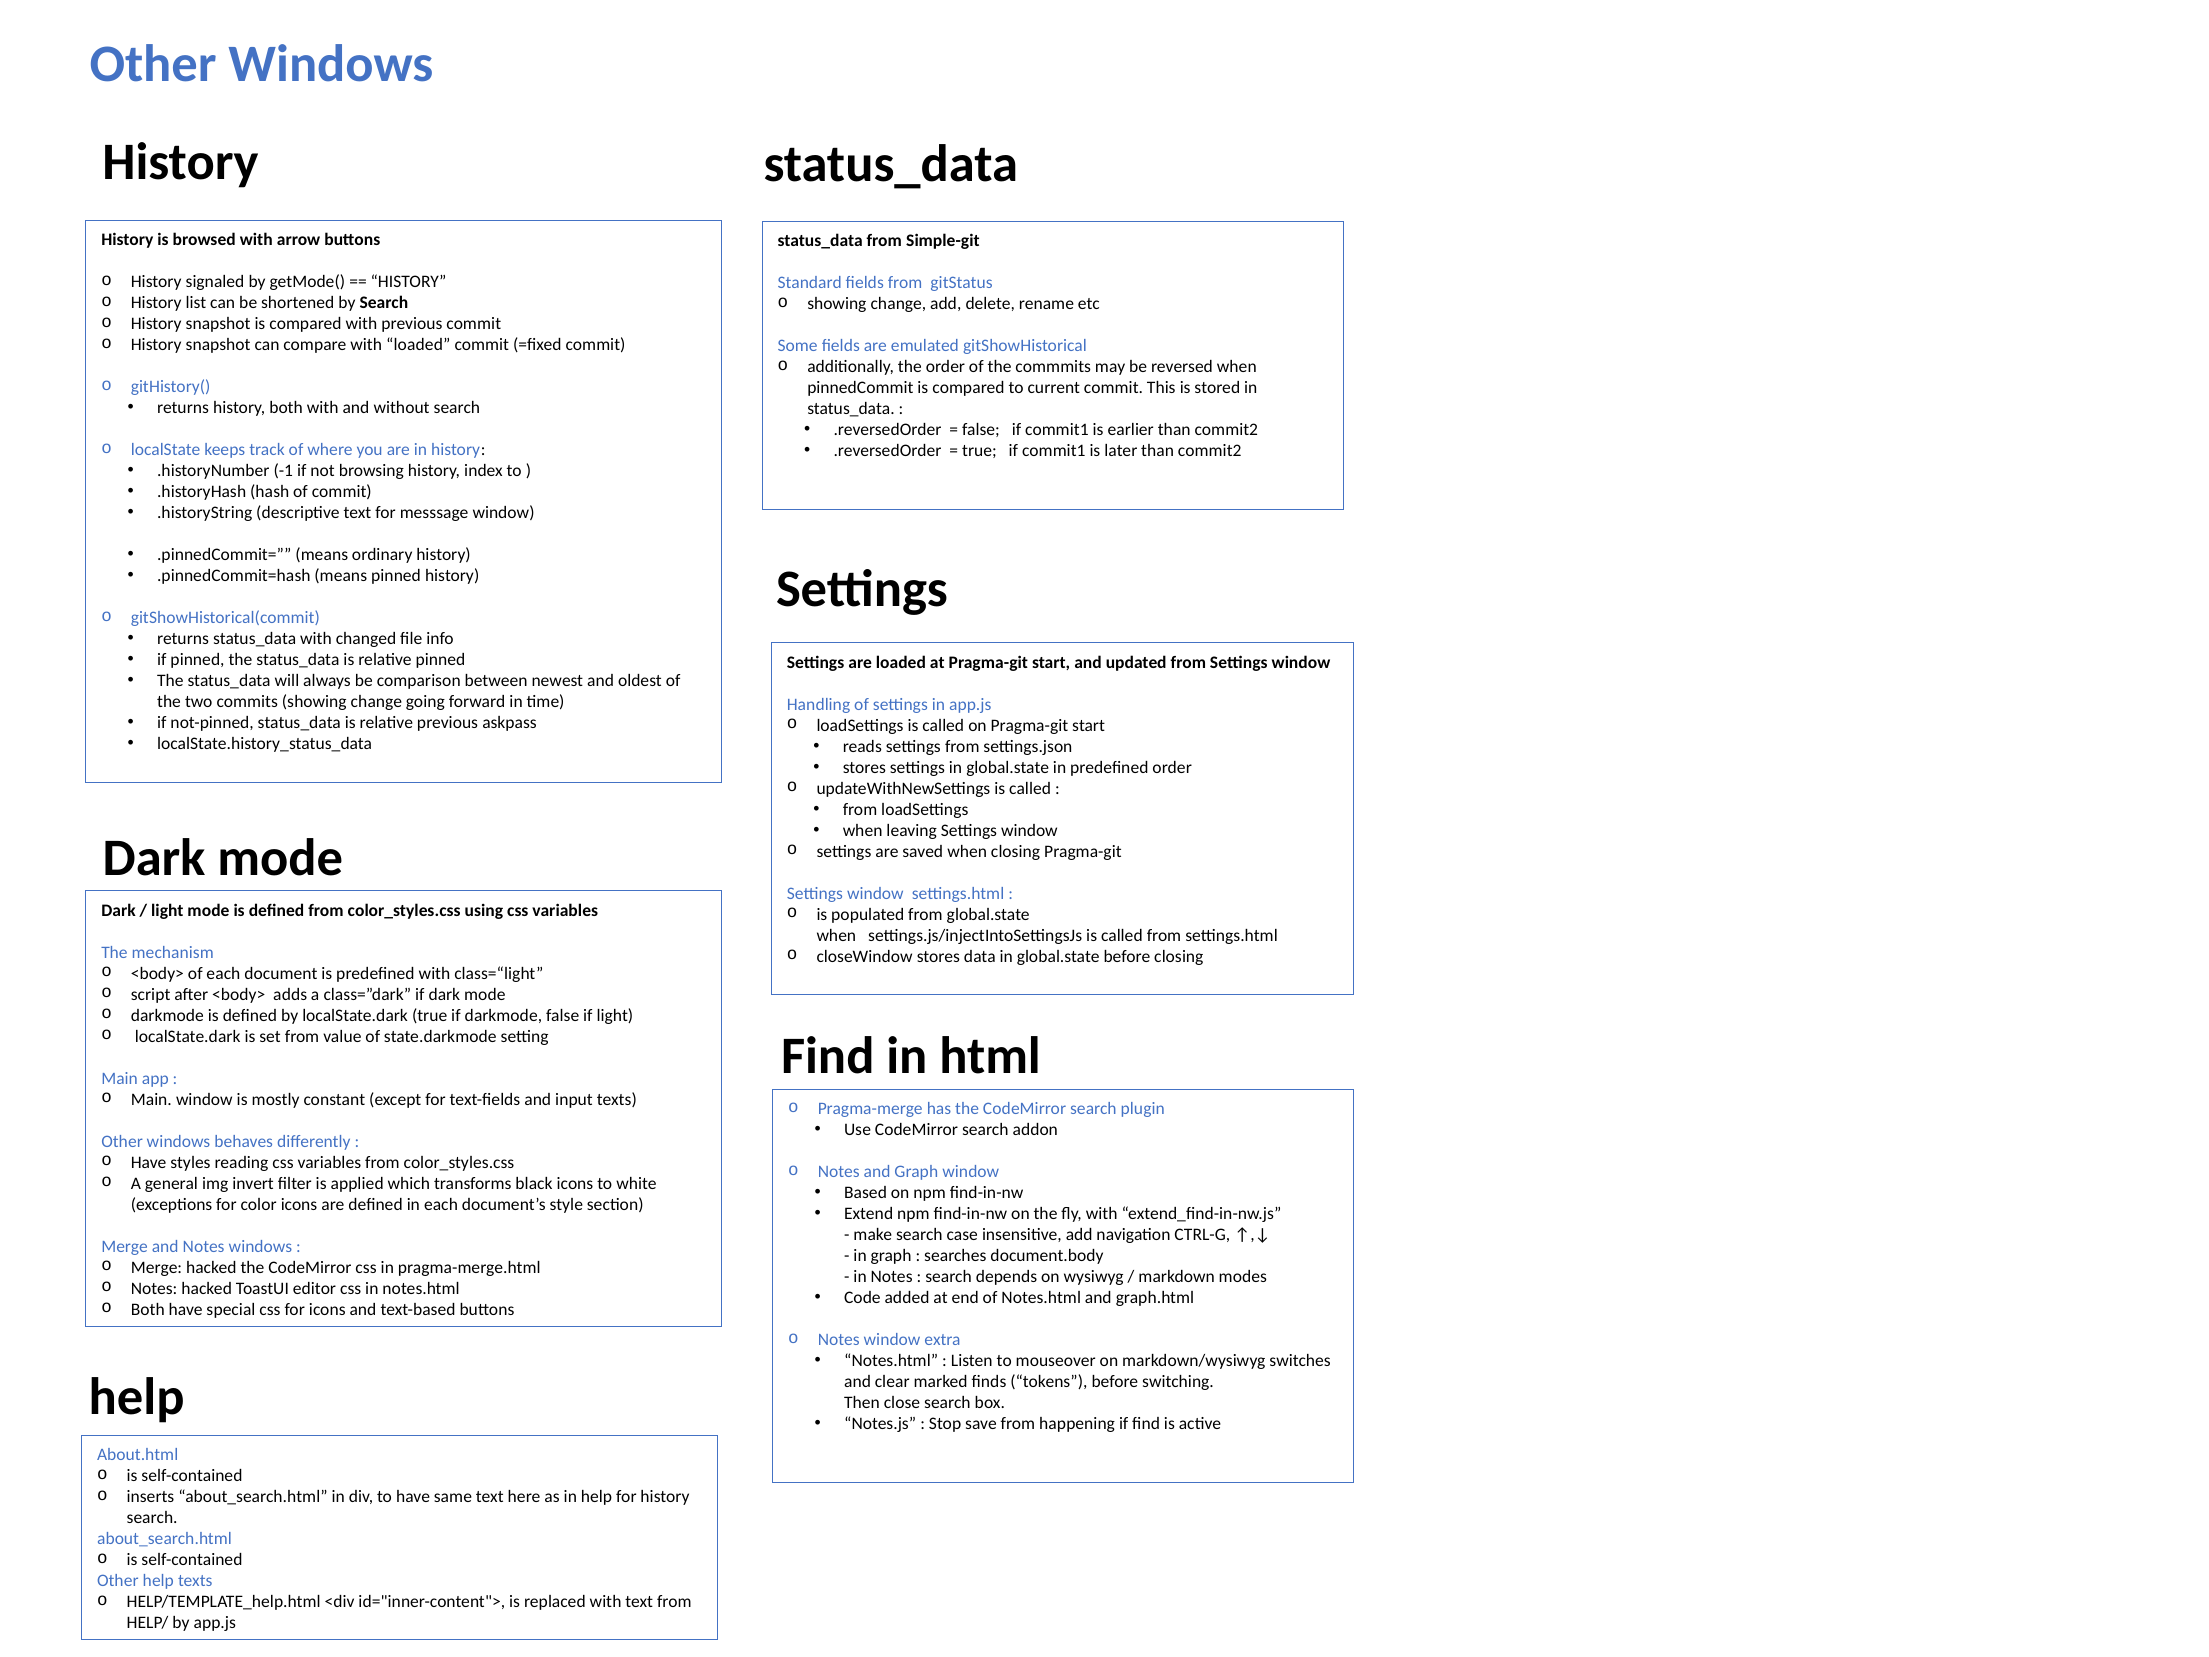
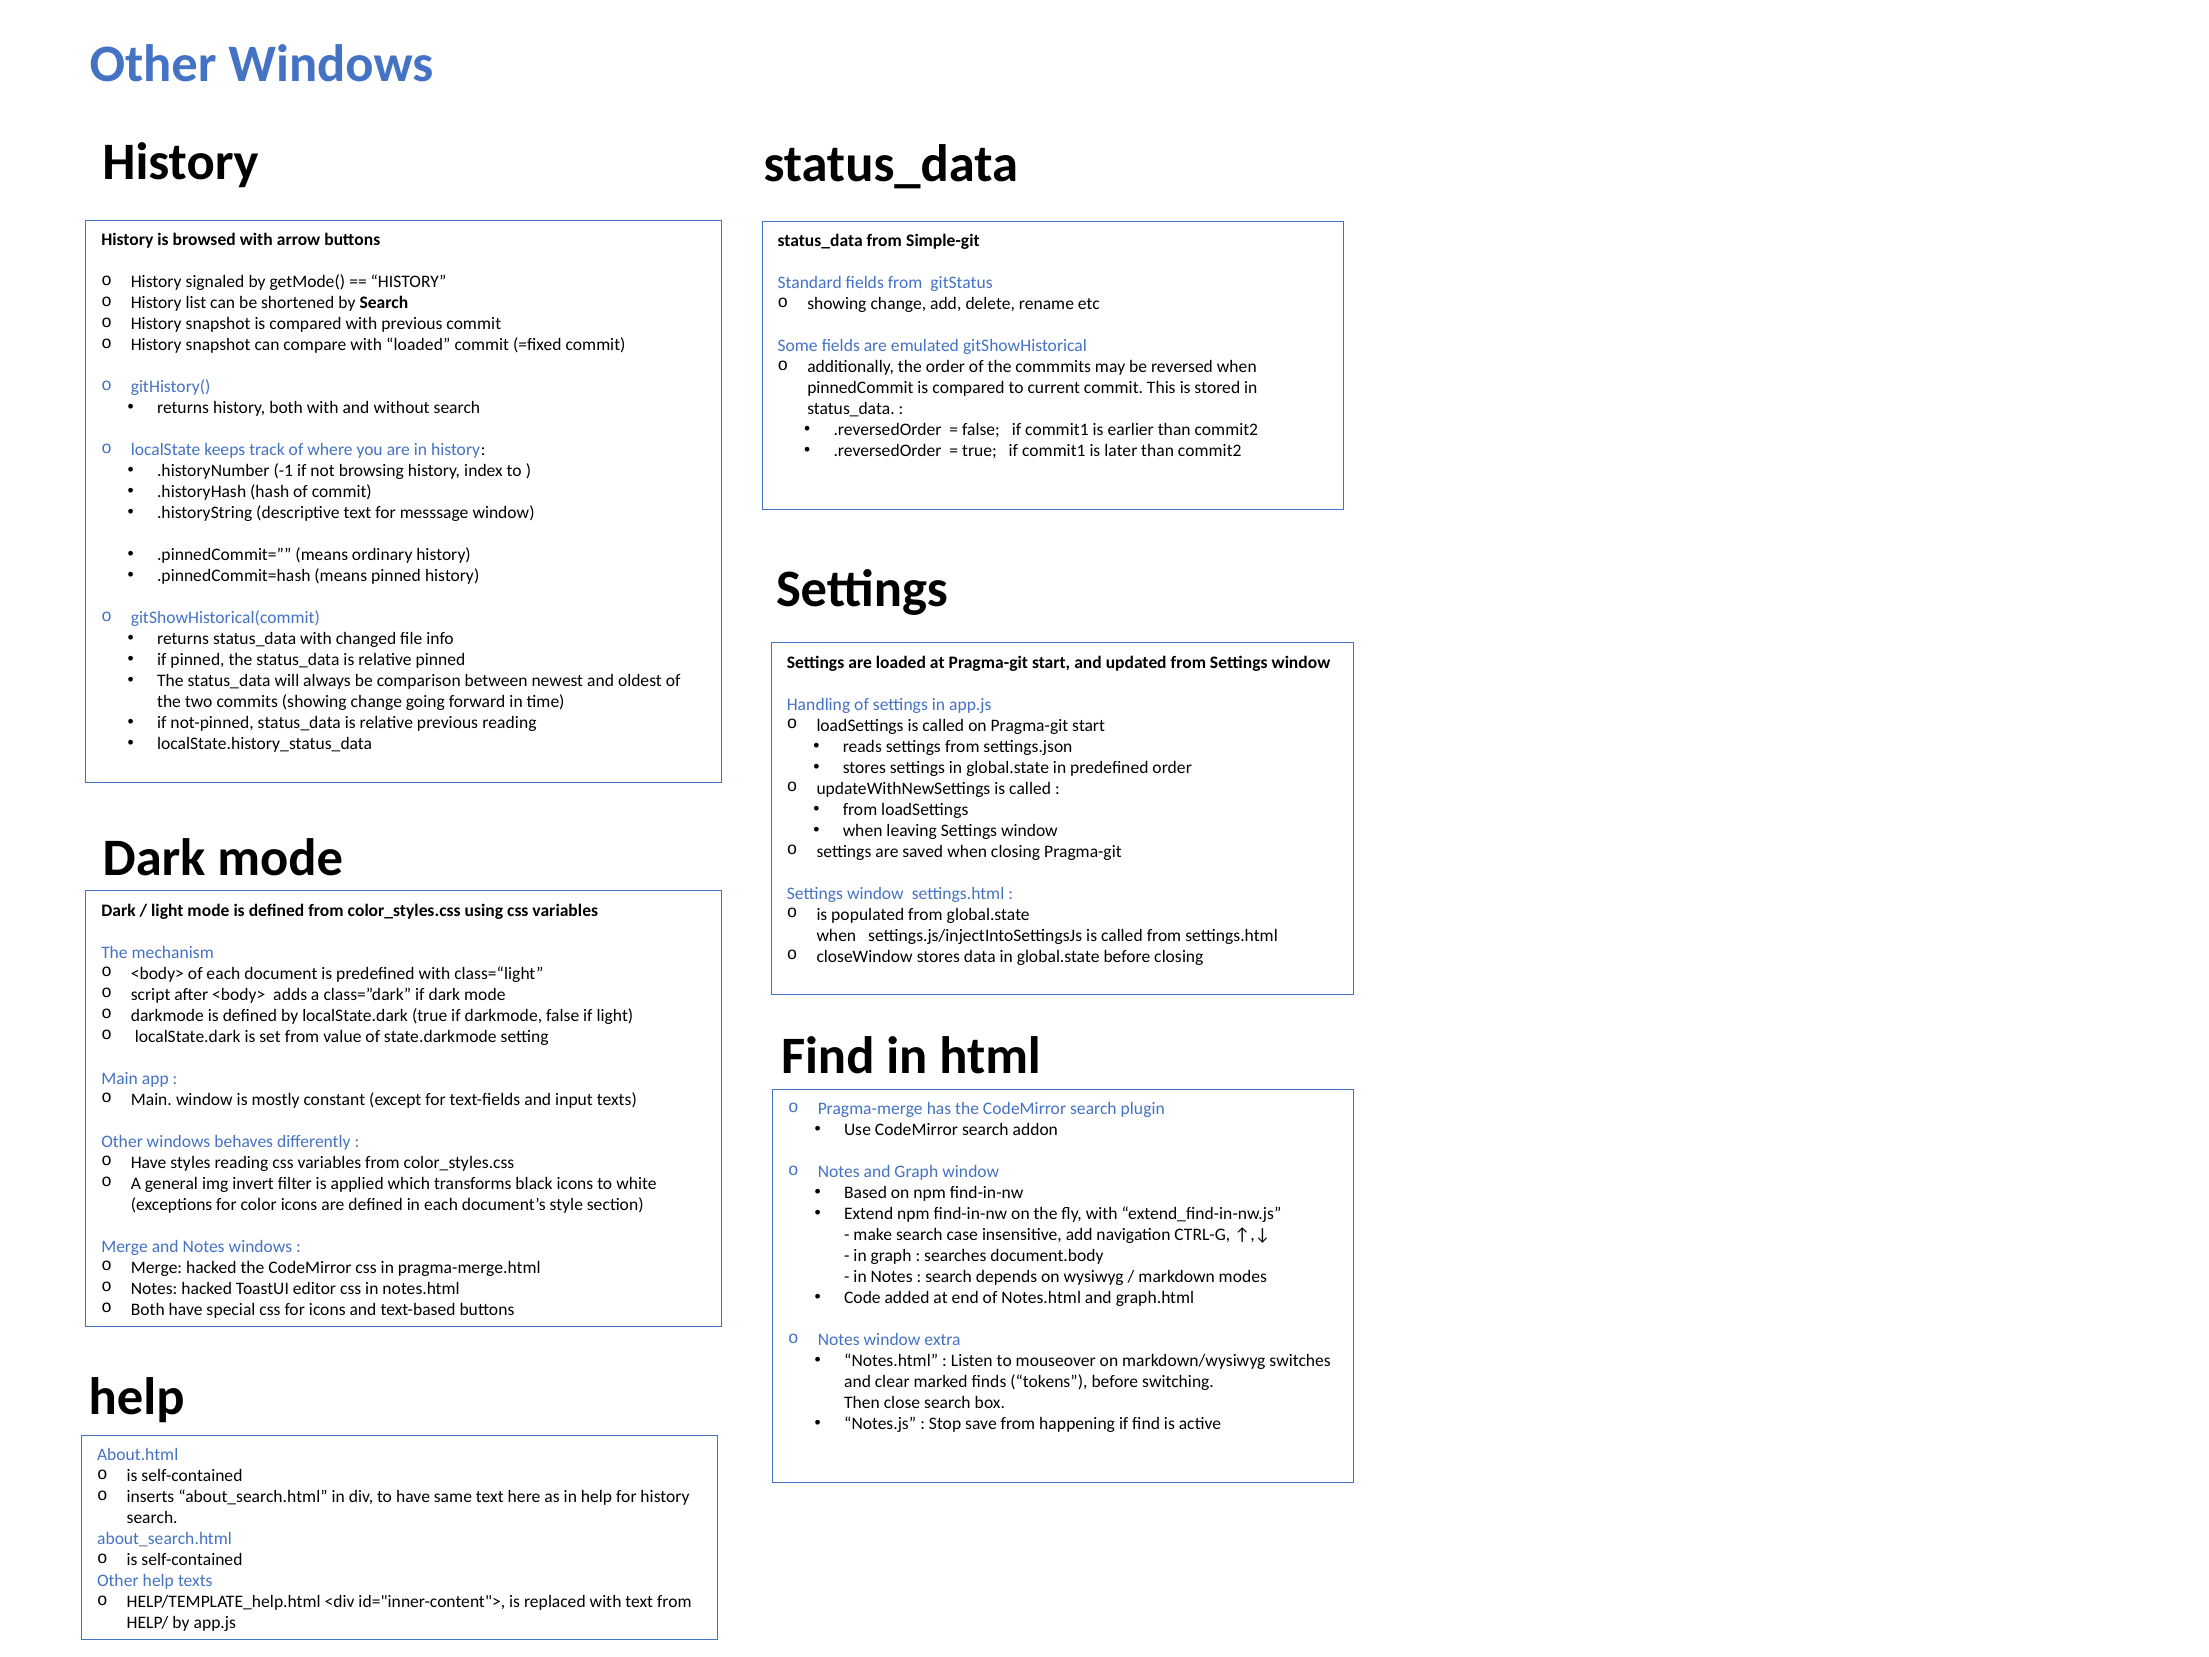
previous askpass: askpass -> reading
